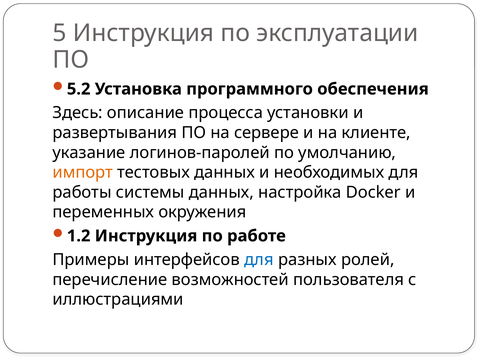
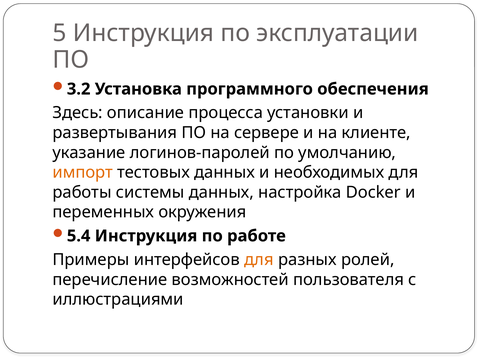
5.2: 5.2 -> 3.2
1.2: 1.2 -> 5.4
для at (259, 260) colour: blue -> orange
